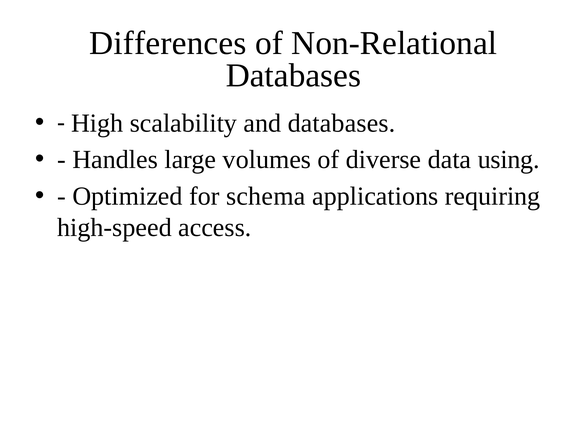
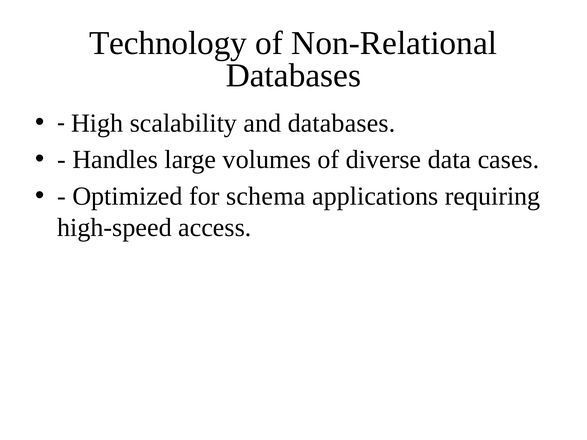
Differences: Differences -> Technology
using: using -> cases
